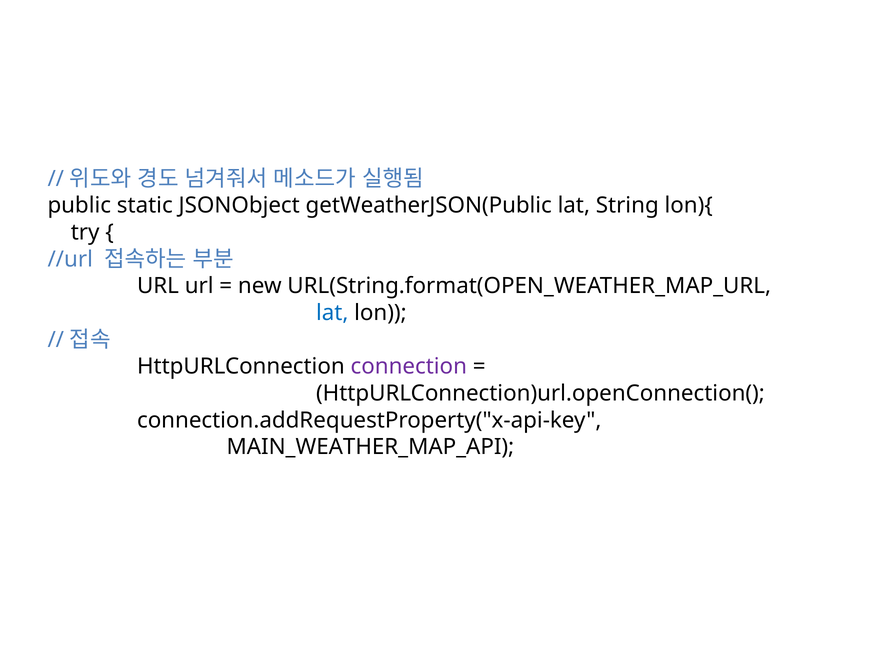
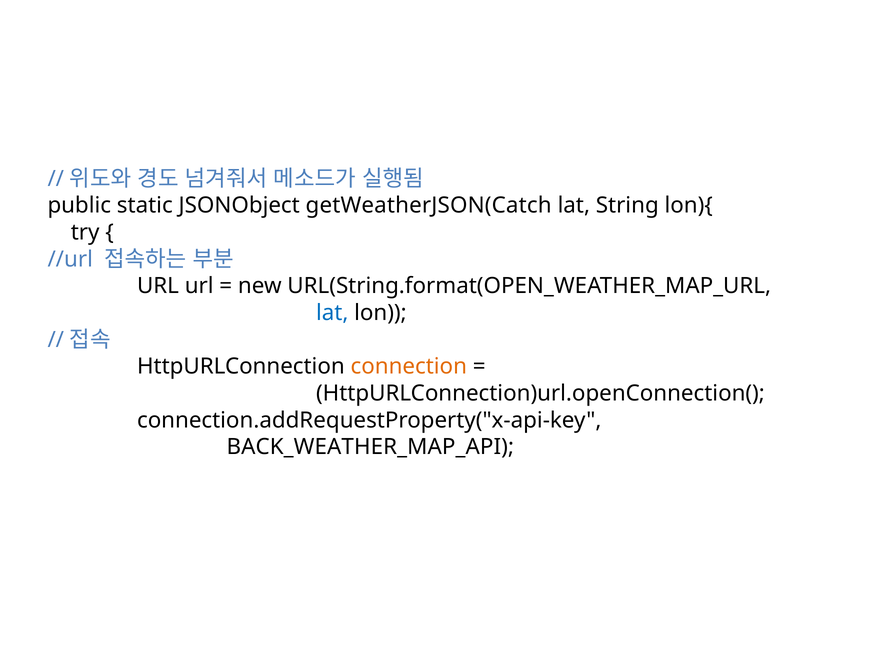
getWeatherJSON(Public: getWeatherJSON(Public -> getWeatherJSON(Catch
connection colour: purple -> orange
MAIN_WEATHER_MAP_API: MAIN_WEATHER_MAP_API -> BACK_WEATHER_MAP_API
